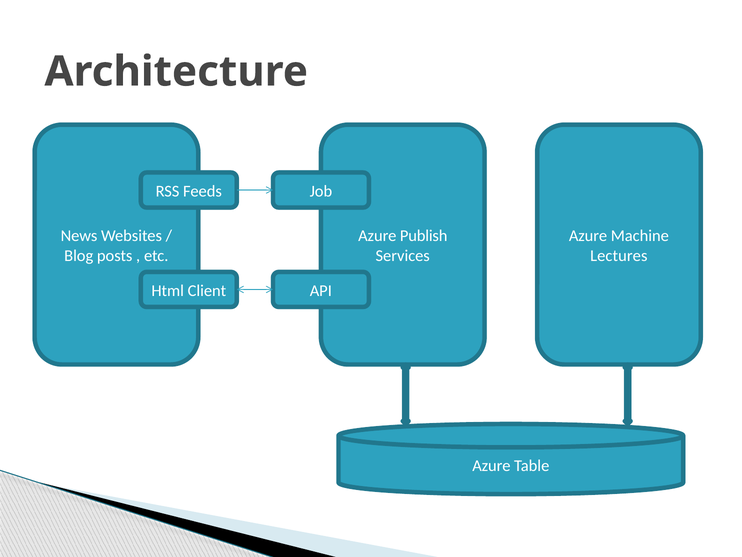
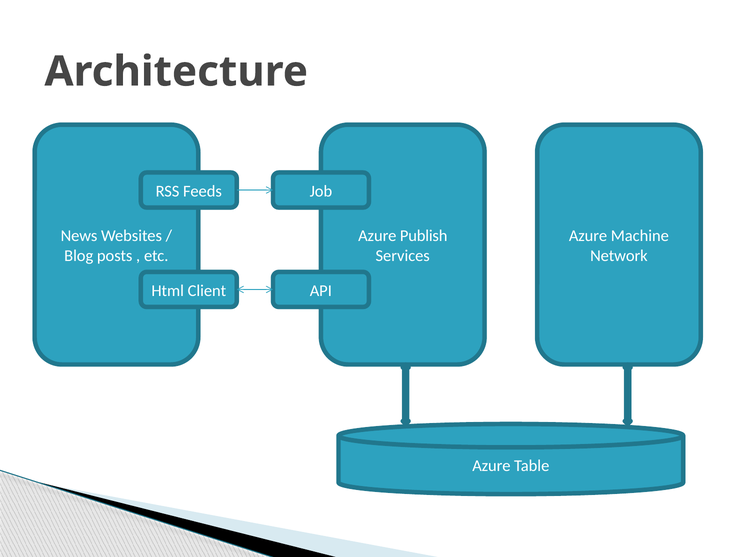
Lectures: Lectures -> Network
